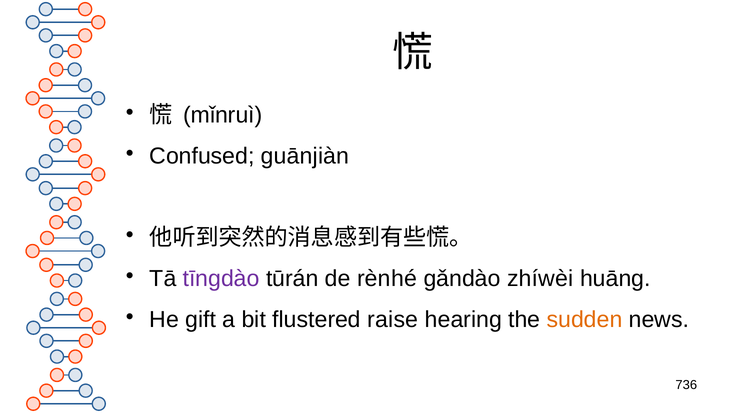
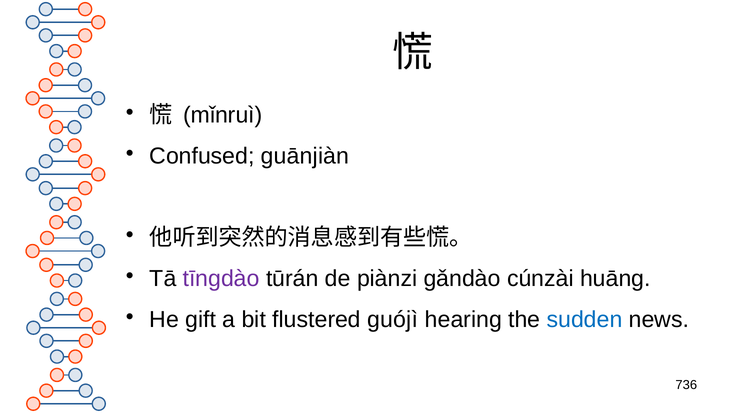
rènhé: rènhé -> piànzi
zhíwèi: zhíwèi -> cúnzài
raise: raise -> guójì
sudden colour: orange -> blue
